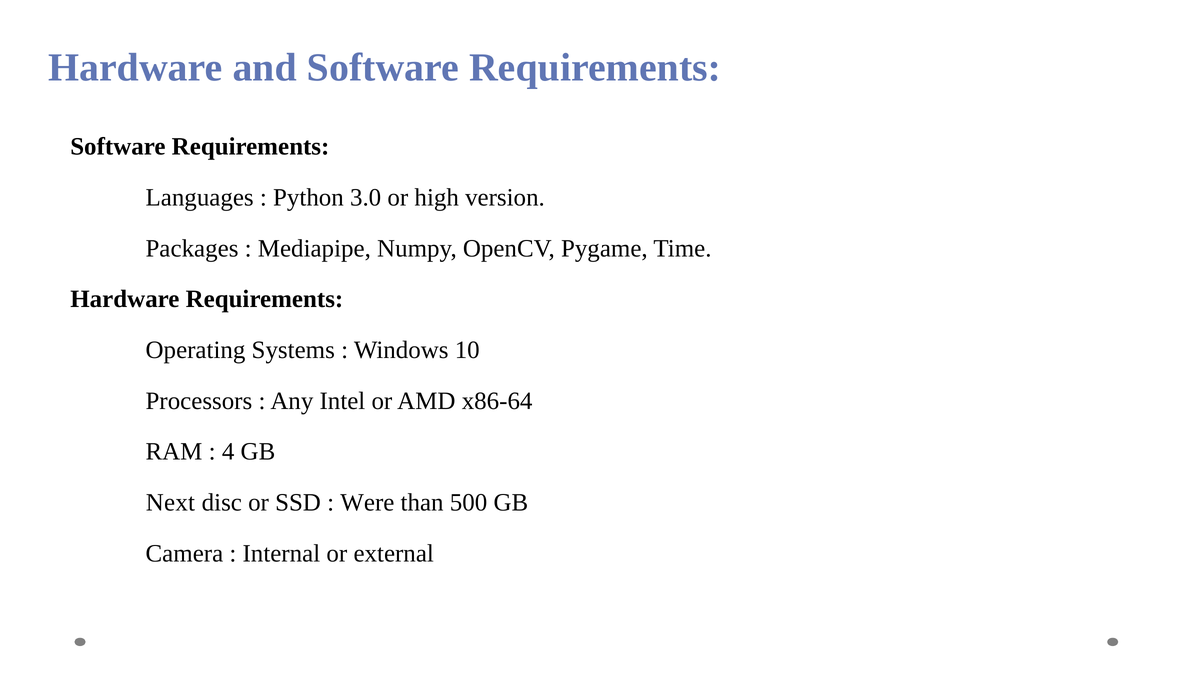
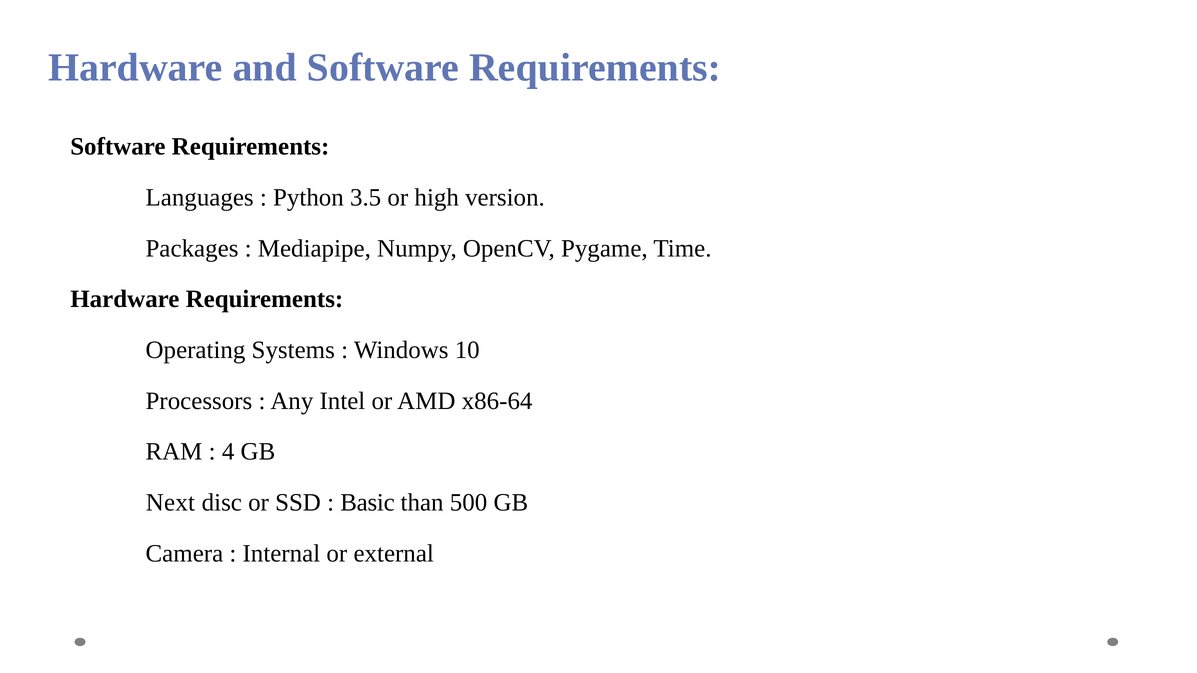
3.0: 3.0 -> 3.5
Were: Were -> Basic
